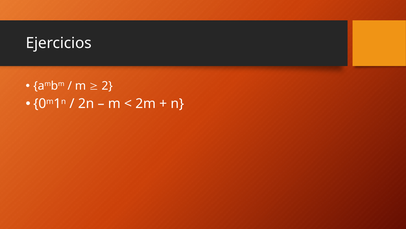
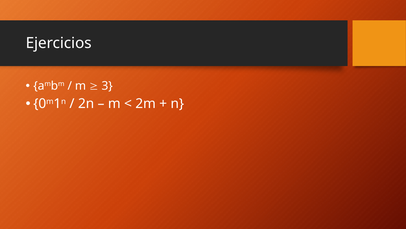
2: 2 -> 3
